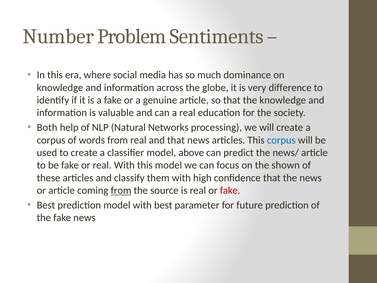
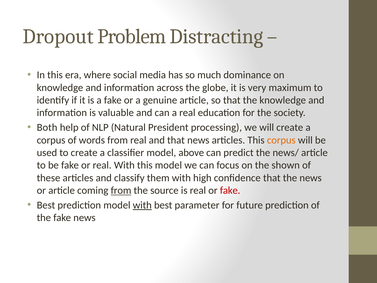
Number: Number -> Dropout
Sentiments: Sentiments -> Distracting
difference: difference -> maximum
Networks: Networks -> President
corpus at (281, 140) colour: blue -> orange
with at (142, 205) underline: none -> present
